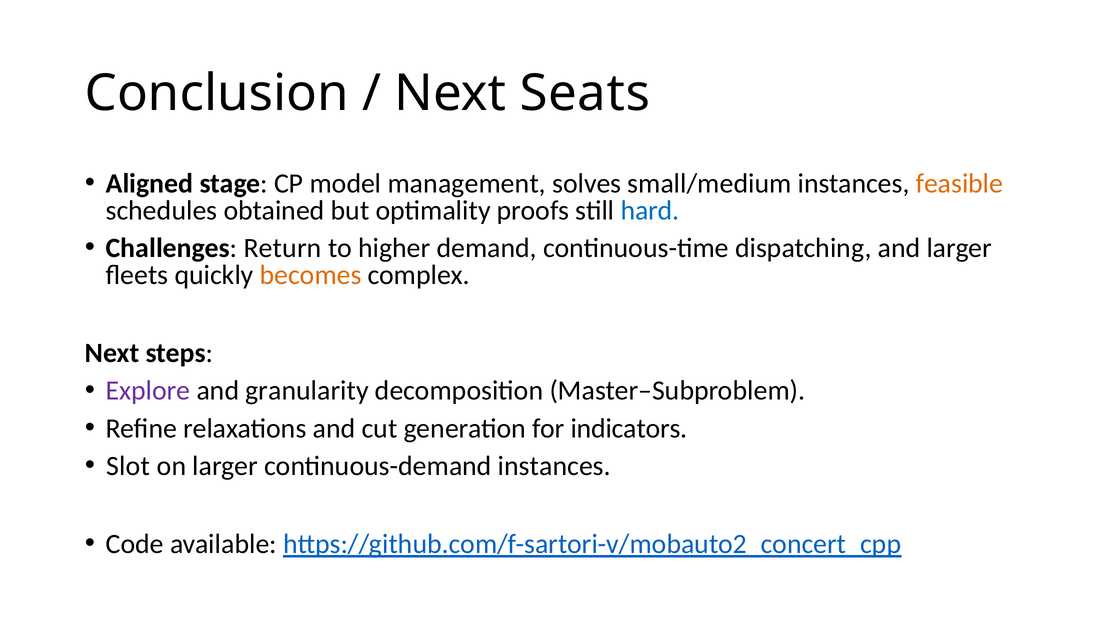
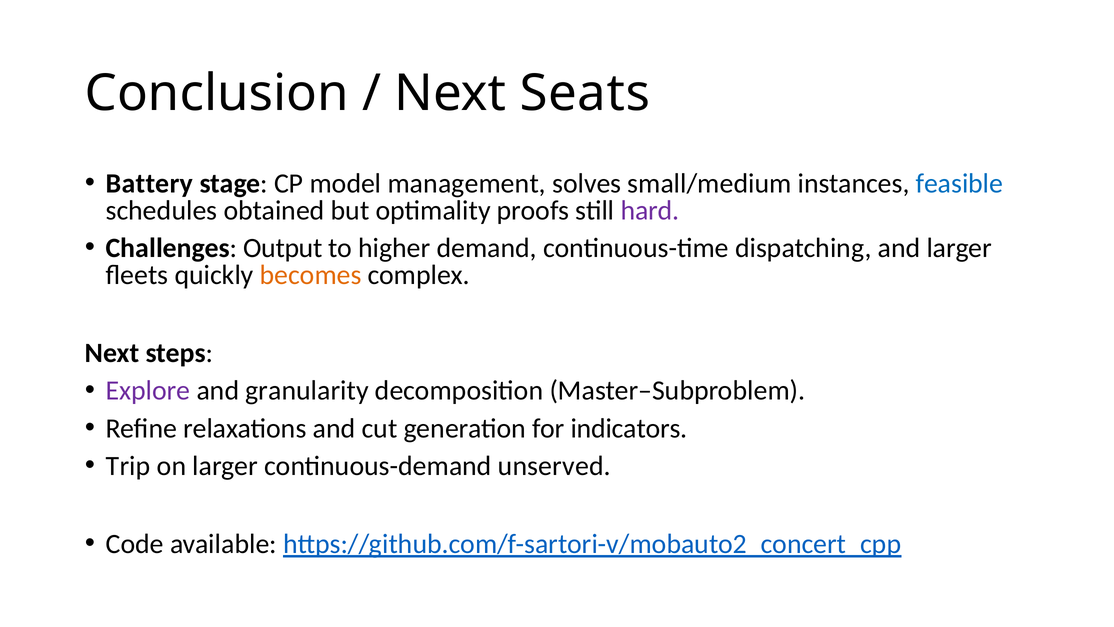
Aligned: Aligned -> Battery
feasible colour: orange -> blue
hard colour: blue -> purple
Return: Return -> Output
Slot: Slot -> Trip
continuous-demand instances: instances -> unserved
